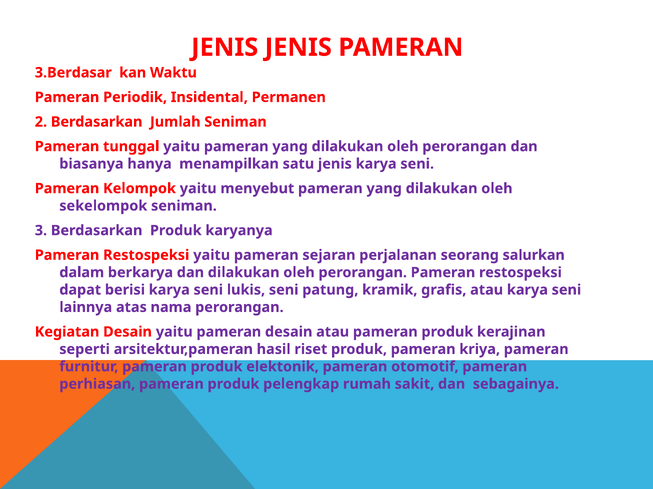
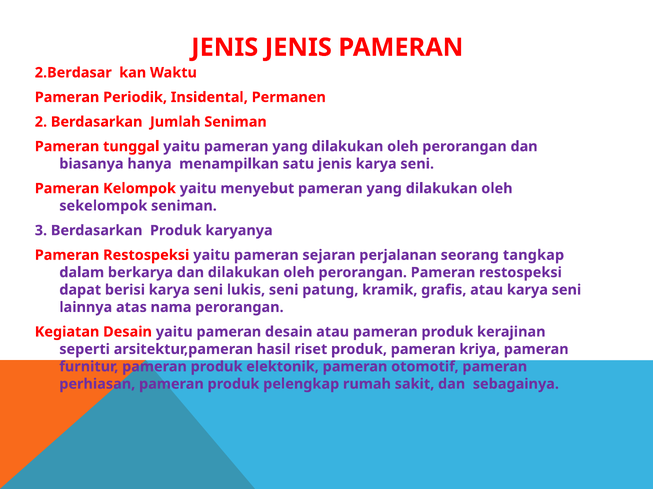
3.Berdasar: 3.Berdasar -> 2.Berdasar
salurkan: salurkan -> tangkap
